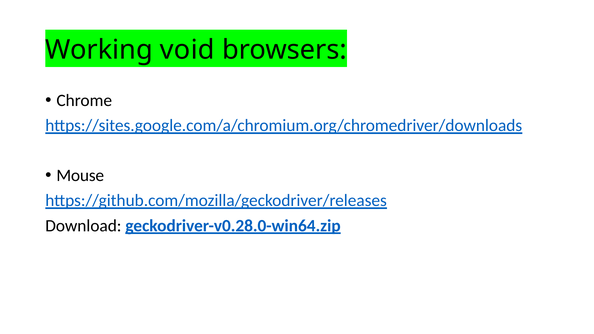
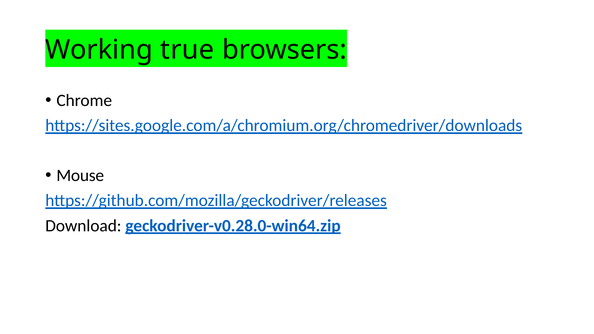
void: void -> true
